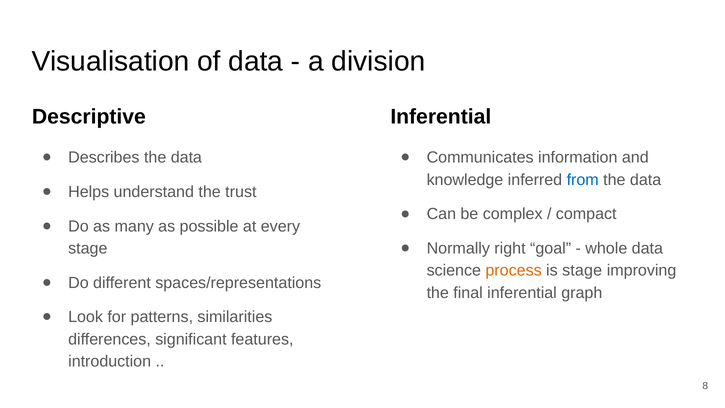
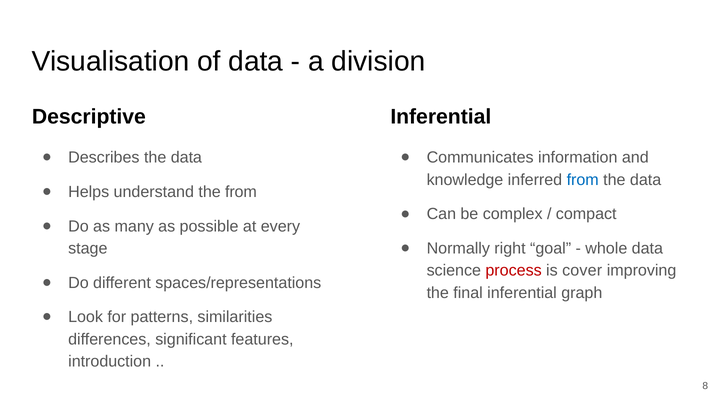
the trust: trust -> from
process colour: orange -> red
is stage: stage -> cover
